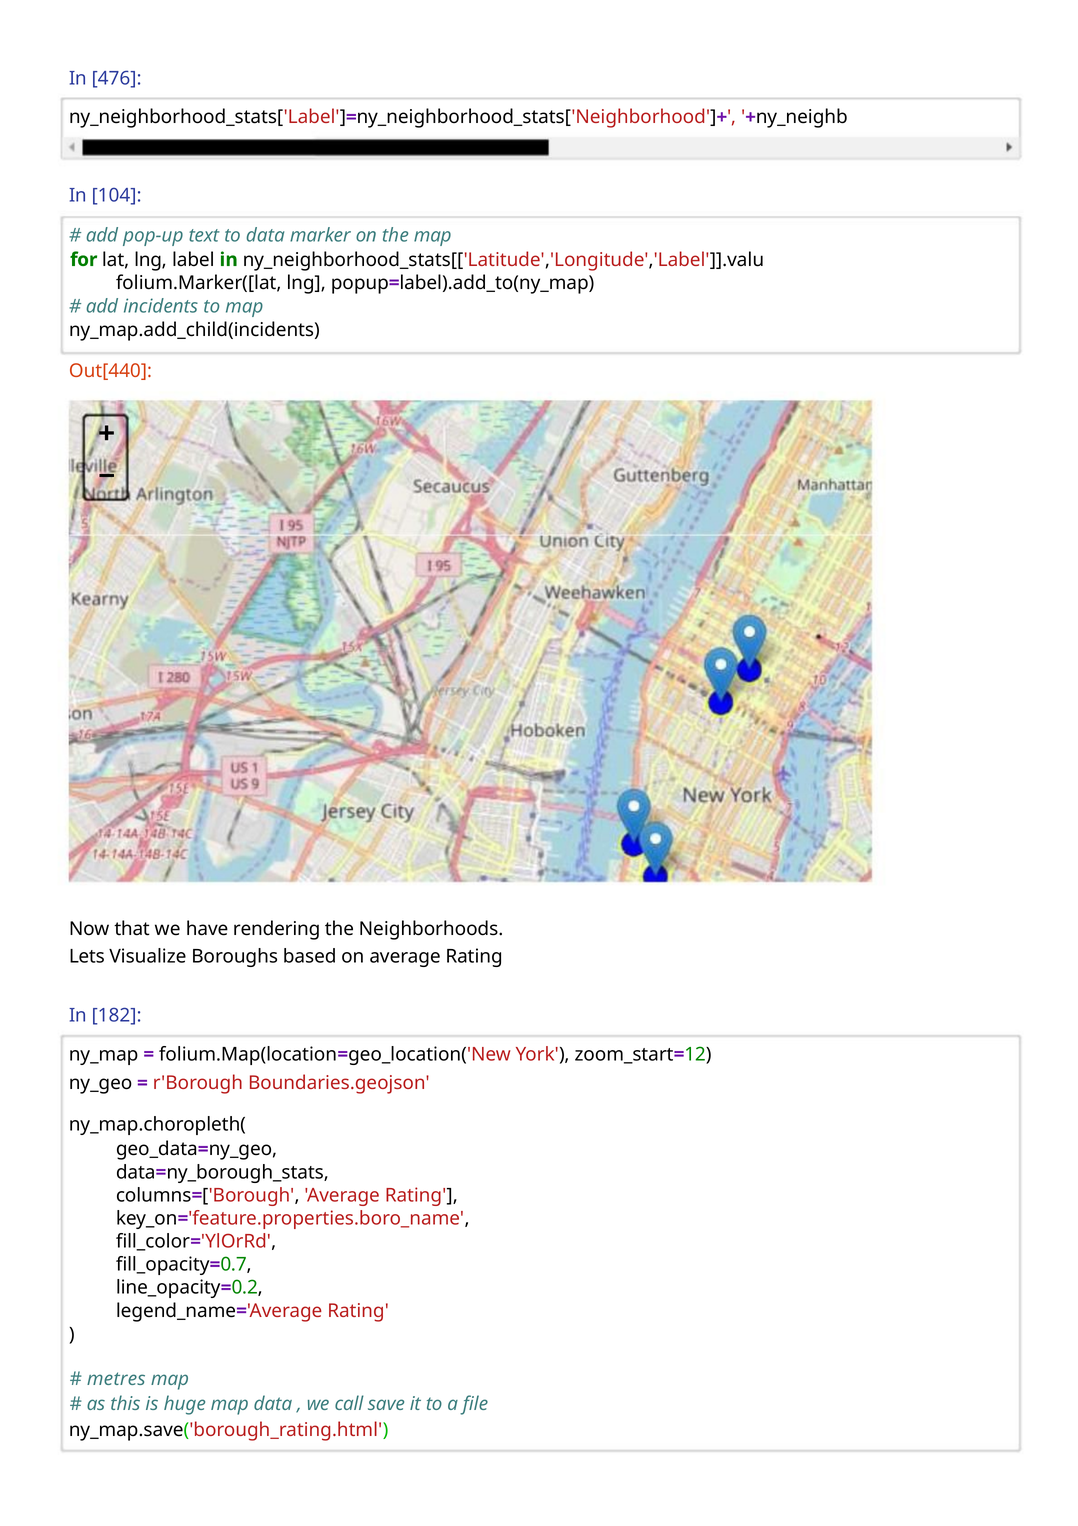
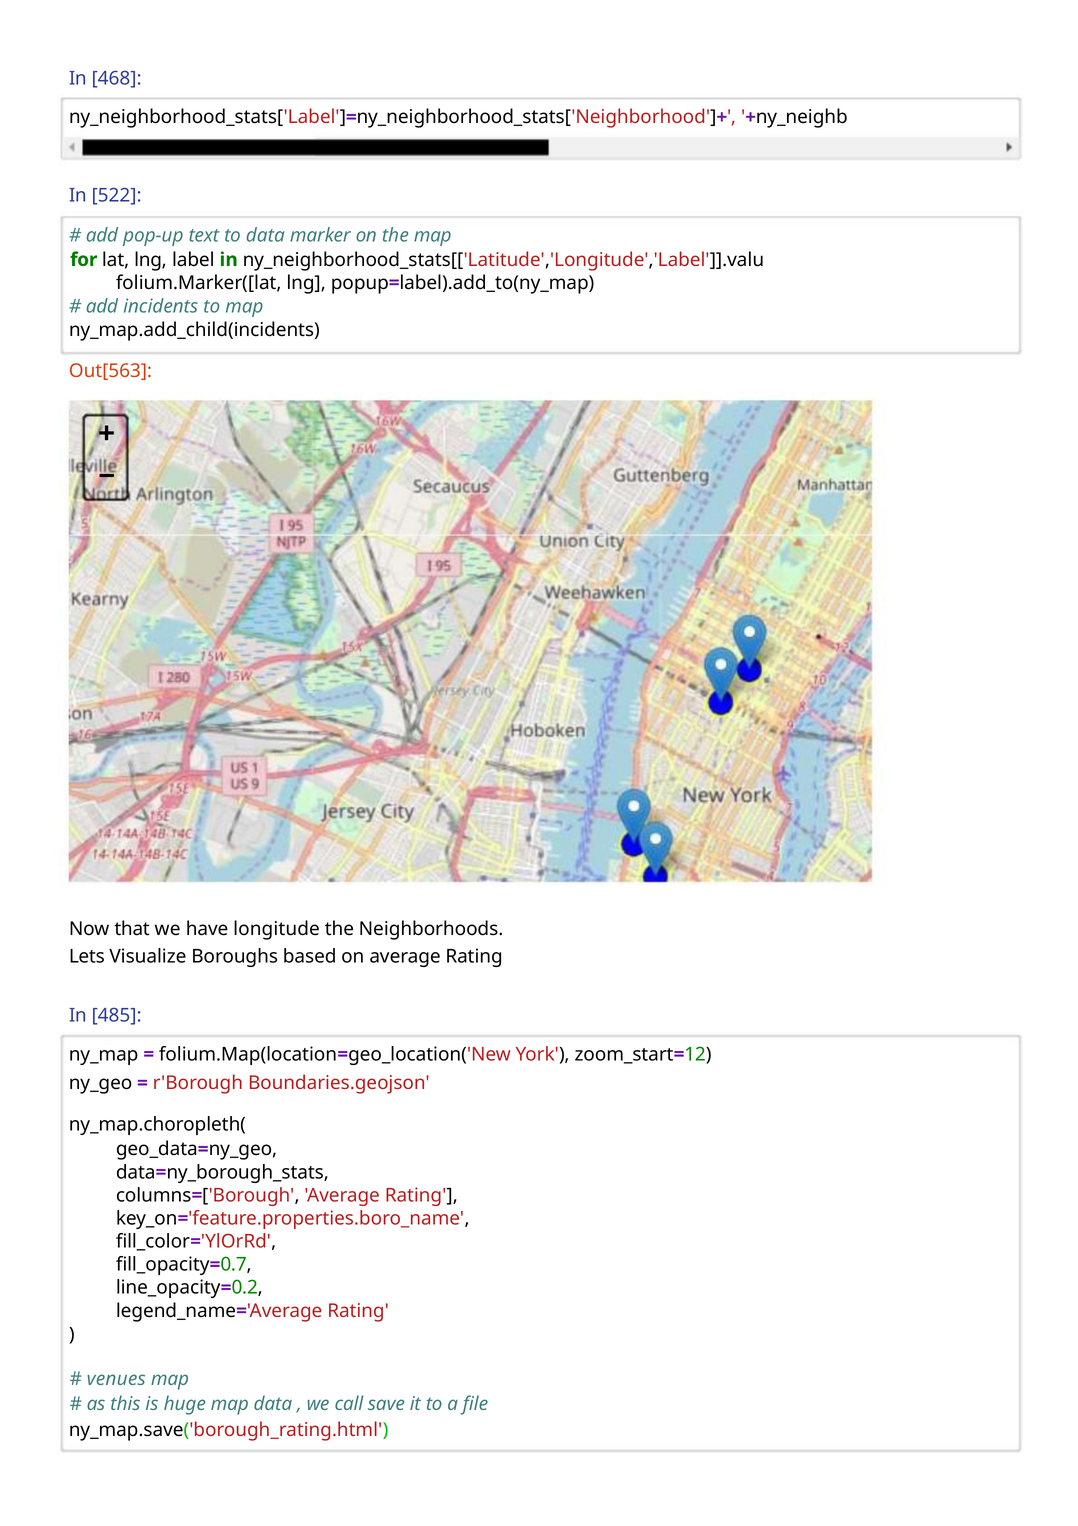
476: 476 -> 468
104: 104 -> 522
Out[440: Out[440 -> Out[563
rendering: rendering -> longitude
182: 182 -> 485
metres: metres -> venues
